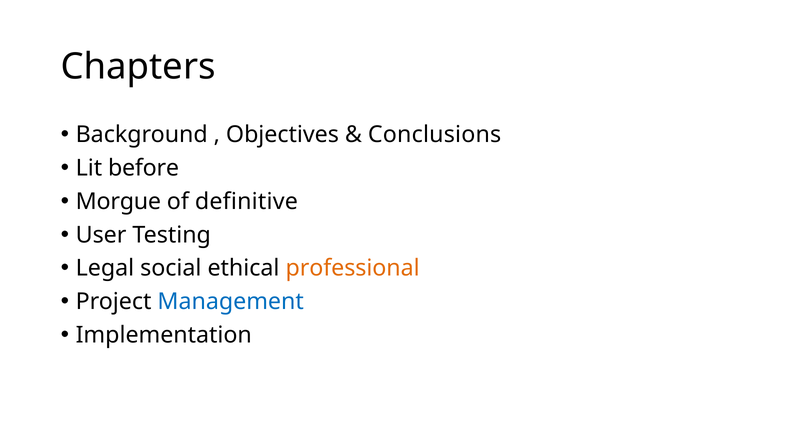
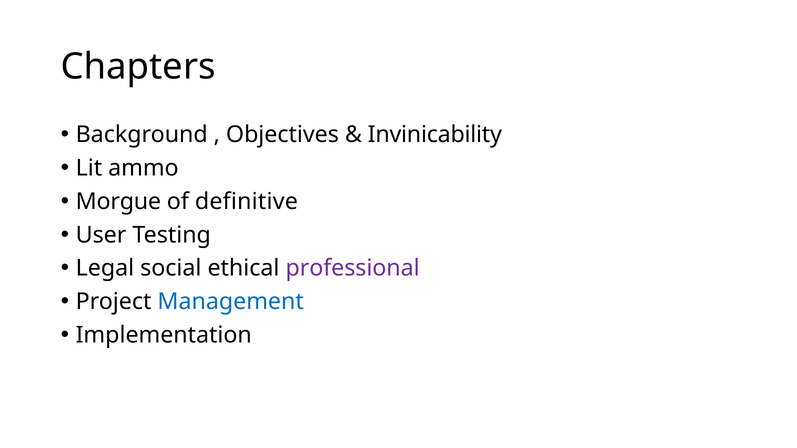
Conclusions: Conclusions -> Invinicability
before: before -> ammo
professional colour: orange -> purple
